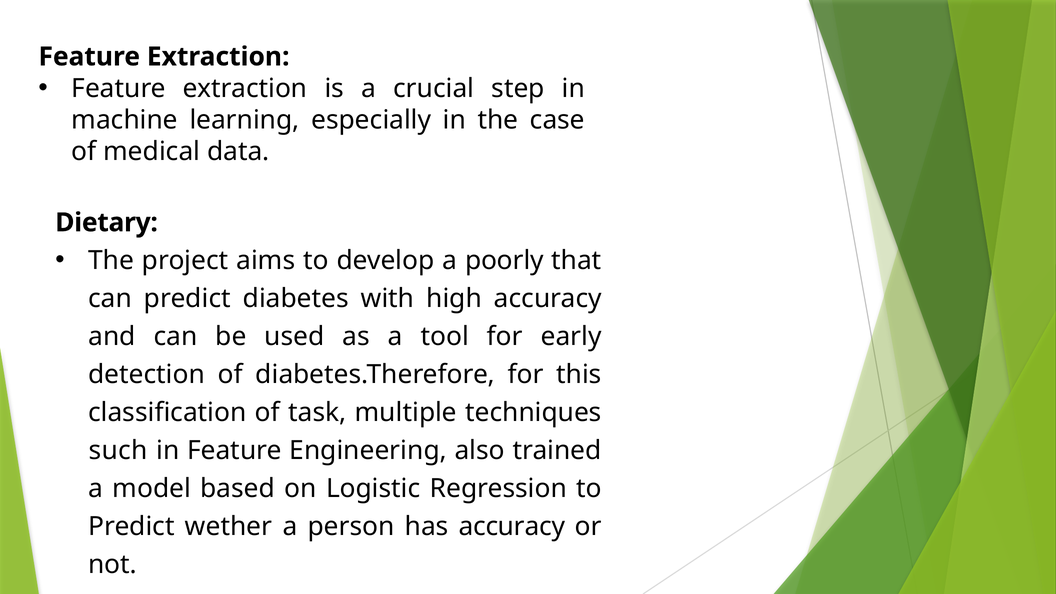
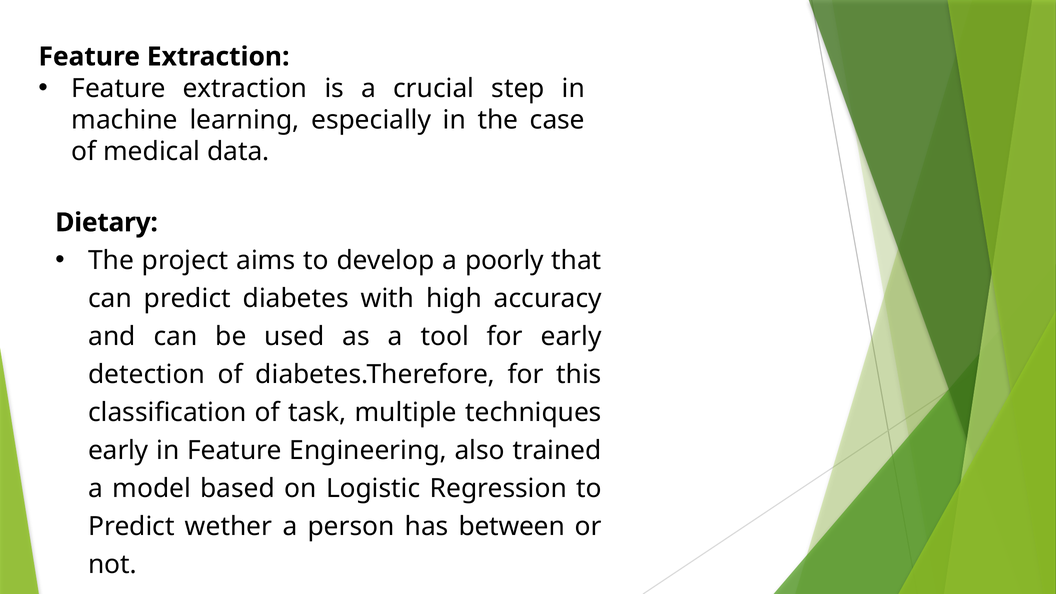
such at (118, 451): such -> early
has accuracy: accuracy -> between
